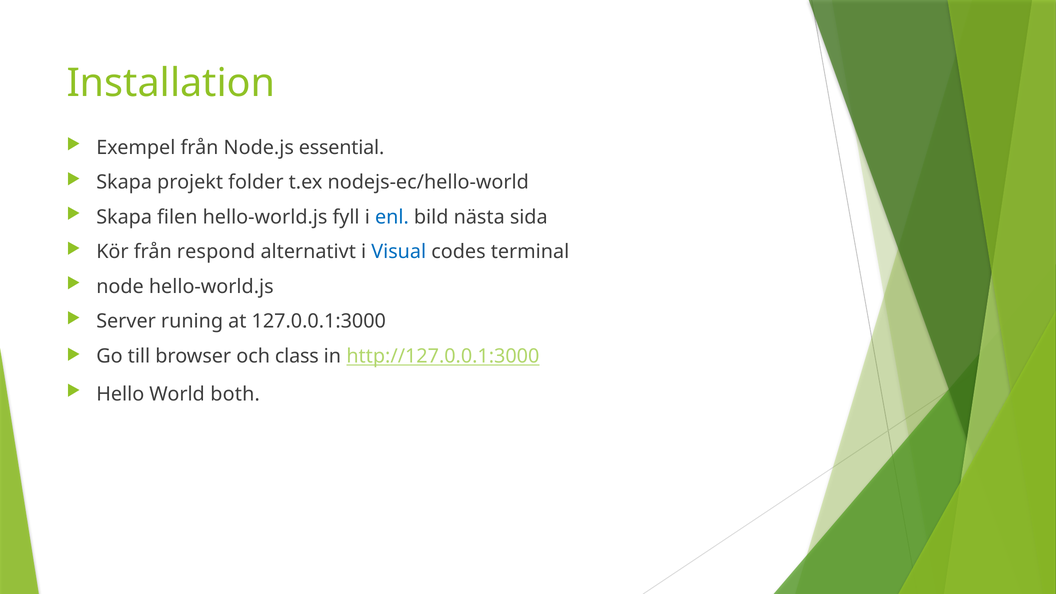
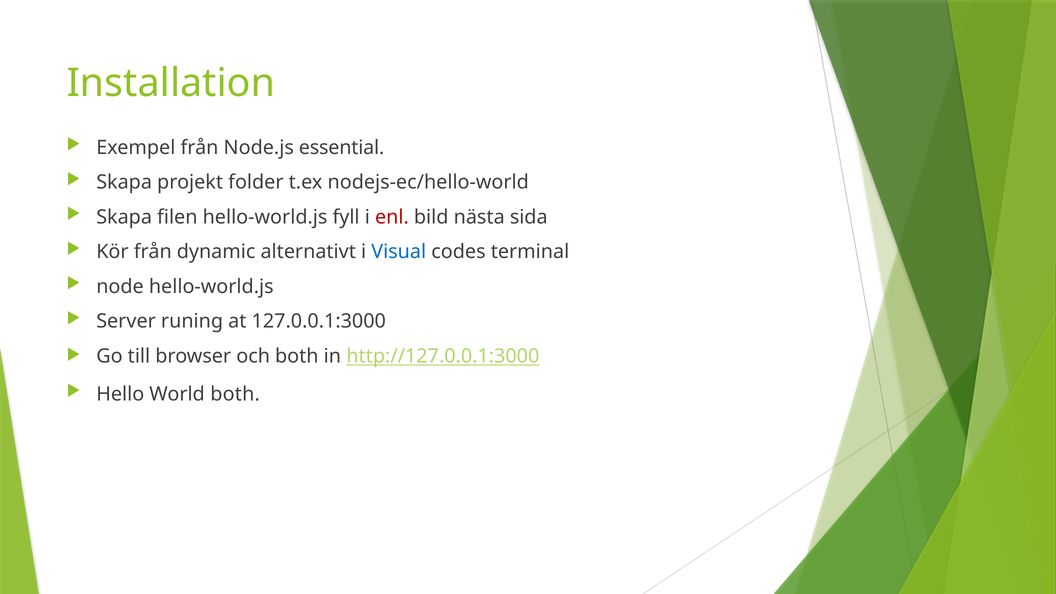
enl colour: blue -> red
respond: respond -> dynamic
och class: class -> both
